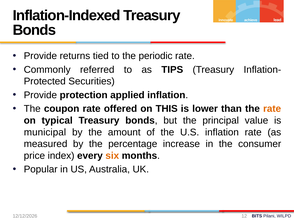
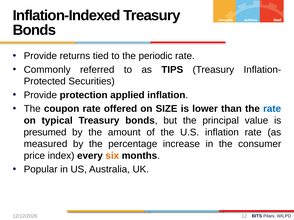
THIS: THIS -> SIZE
rate at (272, 109) colour: orange -> blue
municipal: municipal -> presumed
